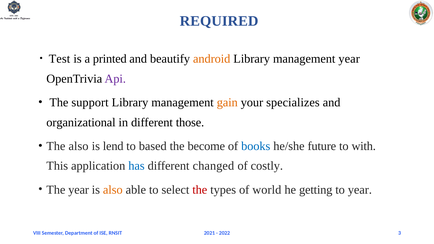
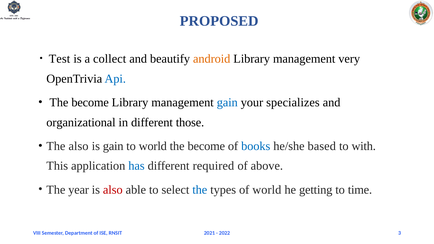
REQUIRED: REQUIRED -> PROPOSED
printed: printed -> collect
management year: year -> very
Api colour: purple -> blue
support at (90, 103): support -> become
gain at (227, 103) colour: orange -> blue
is lend: lend -> gain
to based: based -> world
future: future -> based
changed: changed -> required
costly: costly -> above
also at (113, 190) colour: orange -> red
the at (200, 190) colour: red -> blue
to year: year -> time
